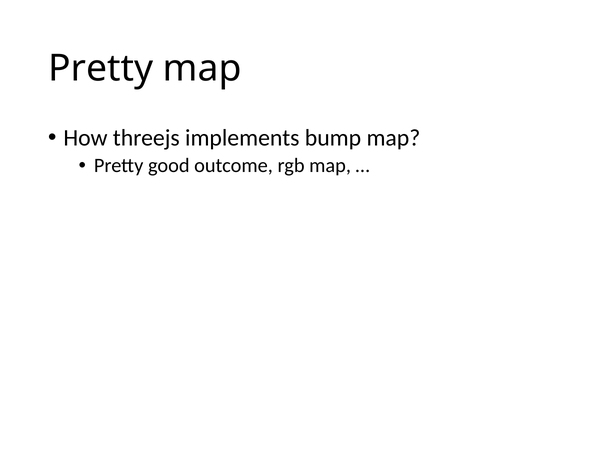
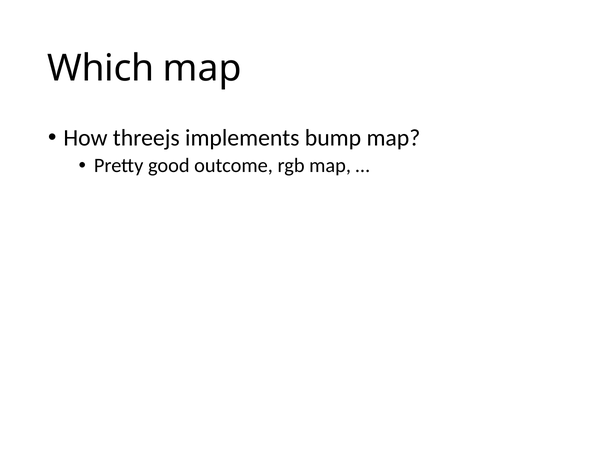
Pretty at (101, 68): Pretty -> Which
